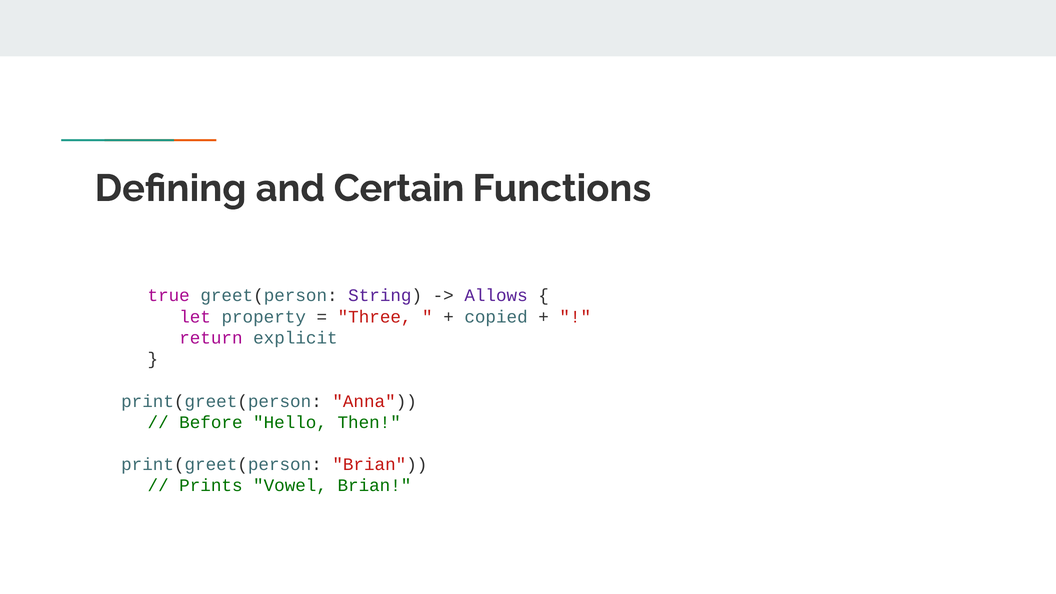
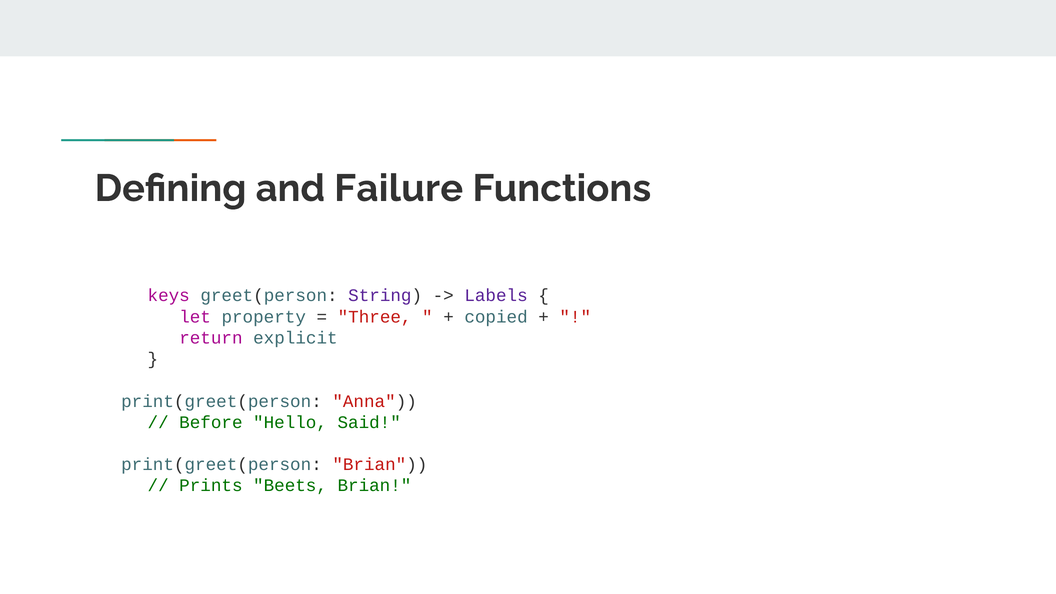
Certain: Certain -> Failure
true: true -> keys
Allows: Allows -> Labels
Then: Then -> Said
Vowel: Vowel -> Beets
